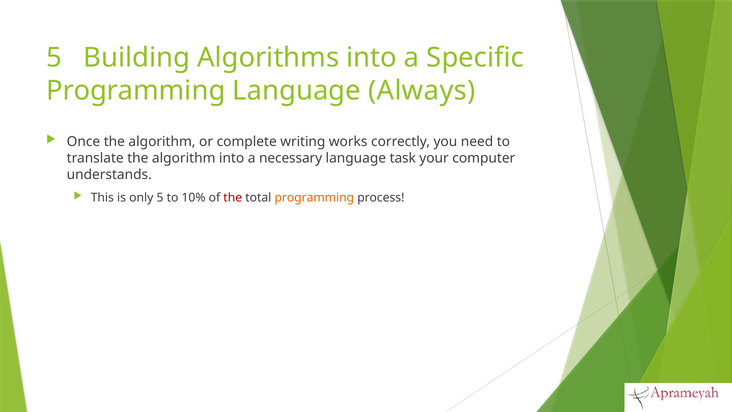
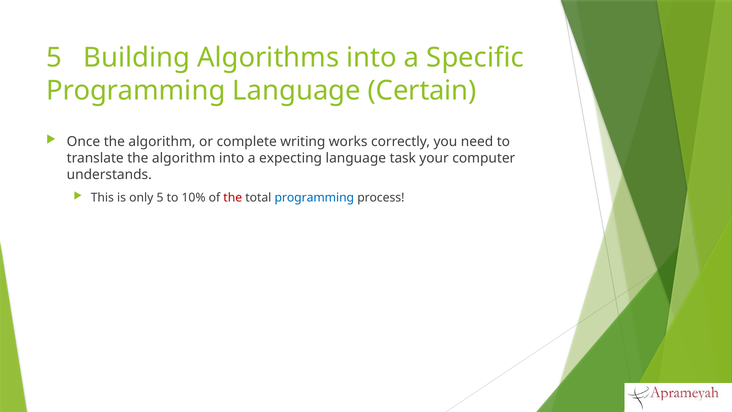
Always: Always -> Certain
necessary: necessary -> expecting
programming at (314, 198) colour: orange -> blue
